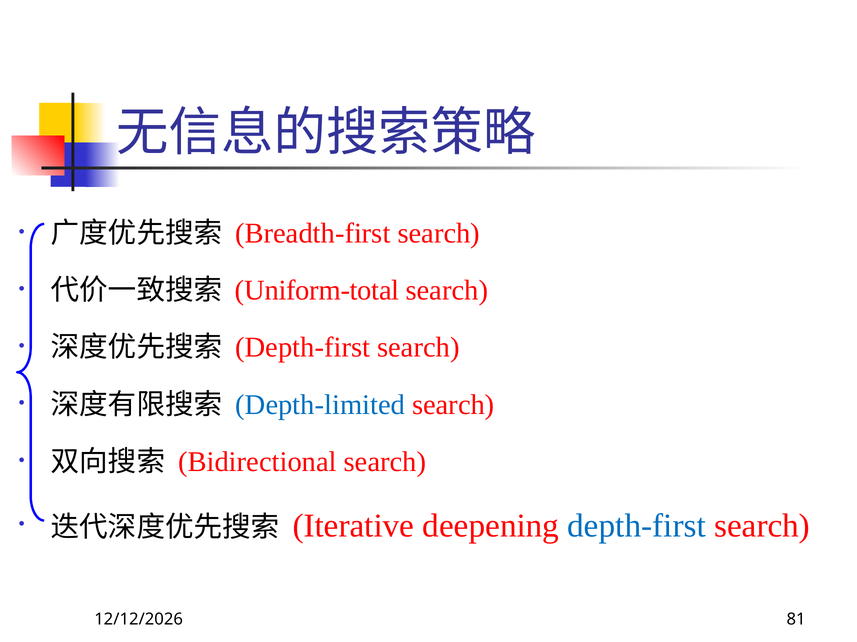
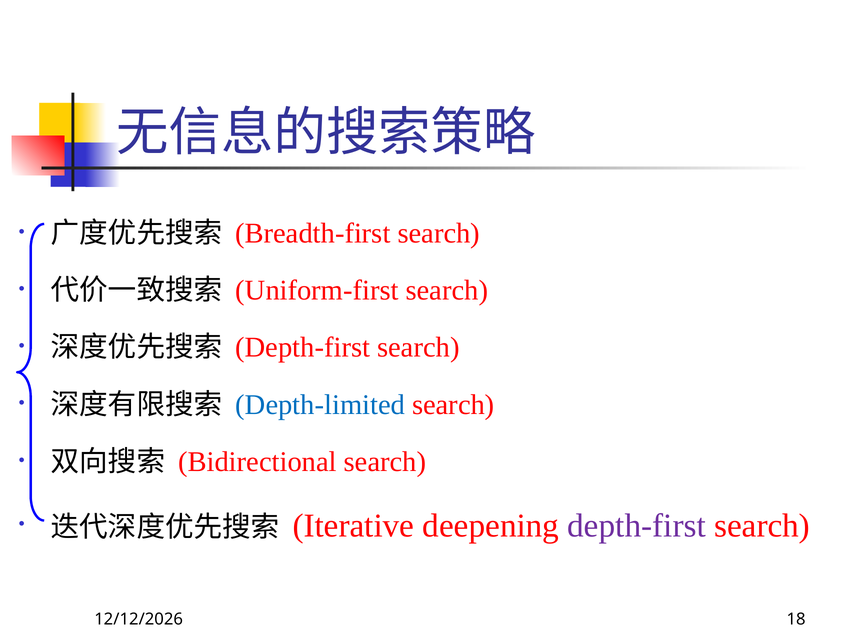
Uniform-total: Uniform-total -> Uniform-first
depth-first at (637, 526) colour: blue -> purple
81: 81 -> 18
